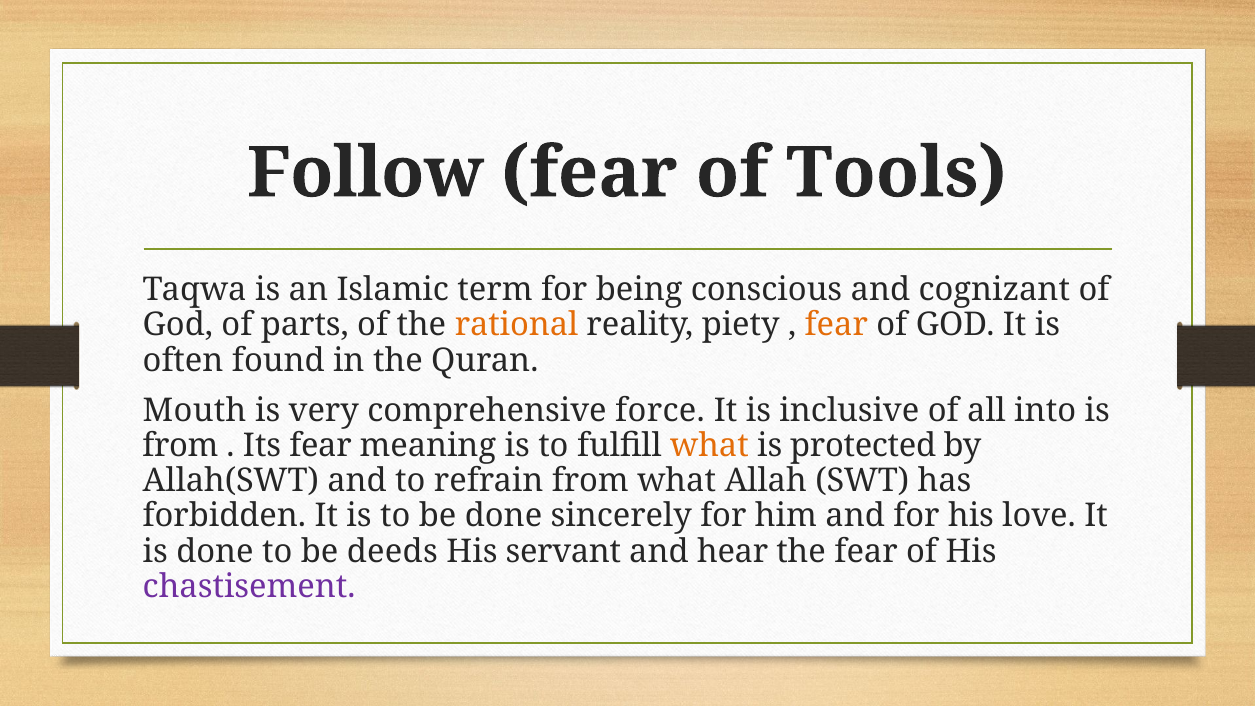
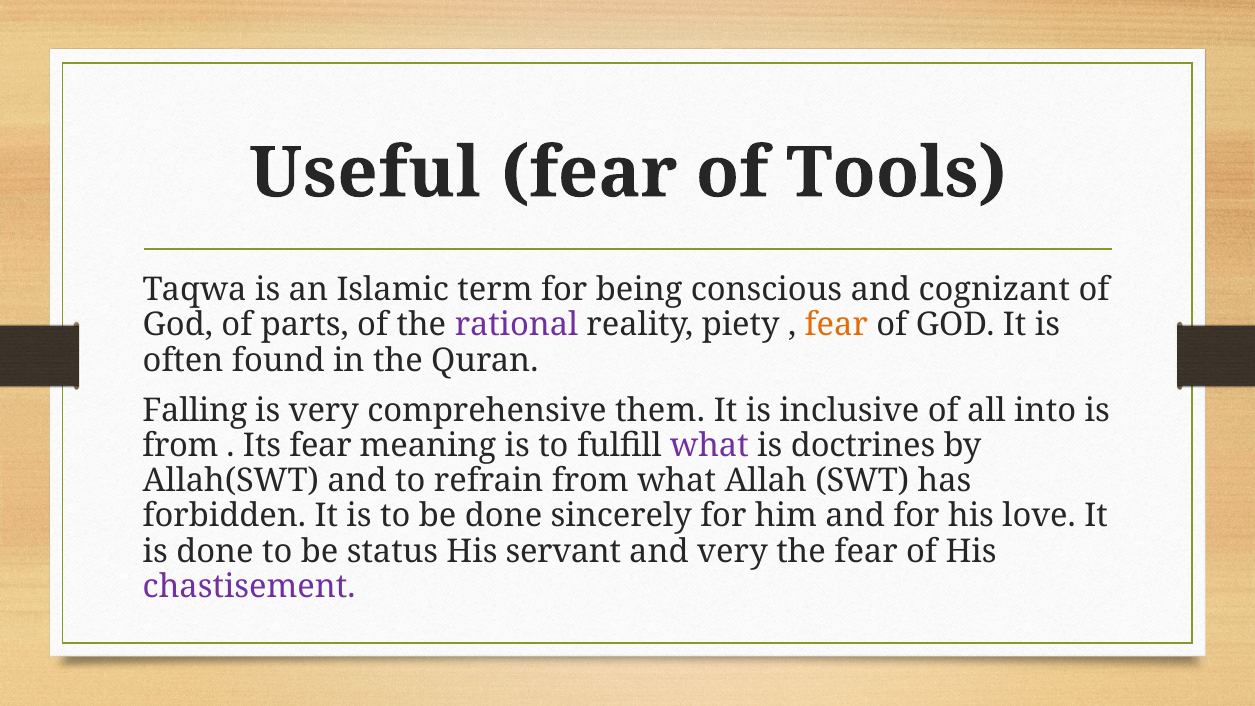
Follow: Follow -> Useful
rational colour: orange -> purple
Mouth: Mouth -> Falling
force: force -> them
what at (709, 445) colour: orange -> purple
protected: protected -> doctrines
deeds: deeds -> status
and hear: hear -> very
